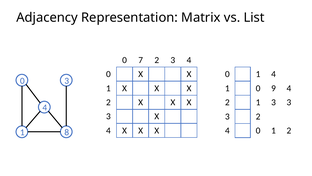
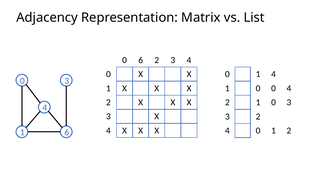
0 7: 7 -> 6
0 9: 9 -> 0
2 1 3: 3 -> 0
1 8: 8 -> 6
